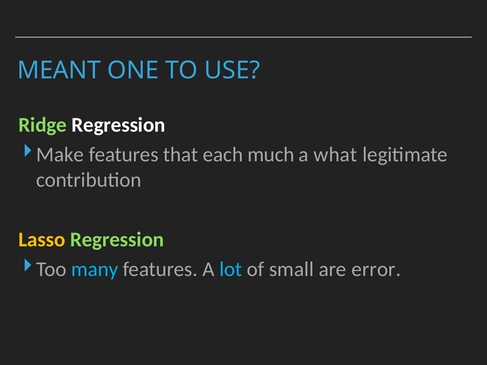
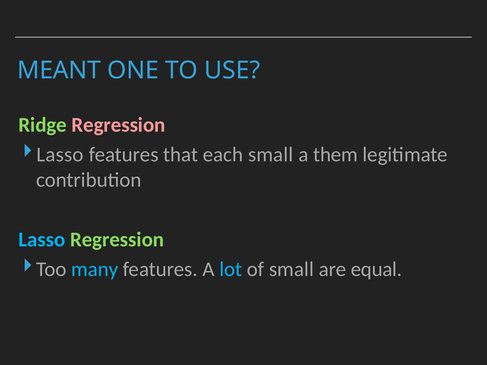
Regression at (118, 125) colour: white -> pink
Make at (60, 155): Make -> Lasso
each much: much -> small
what: what -> them
Lasso at (42, 240) colour: yellow -> light blue
error: error -> equal
